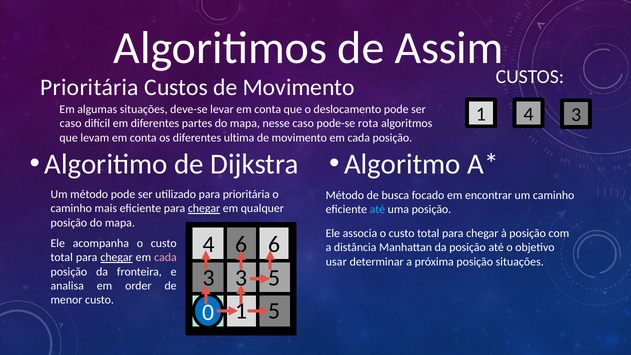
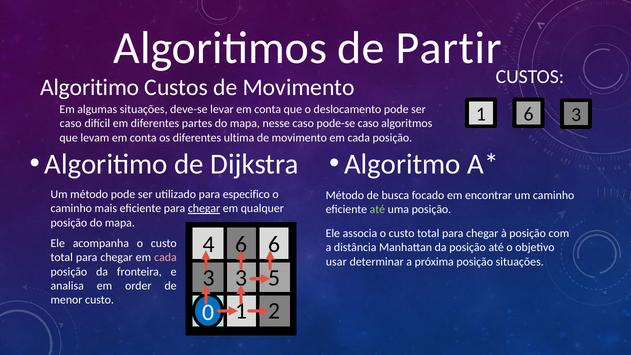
Assim: Assim -> Partir
Prioritária at (90, 87): Prioritária -> Algoritimo
1 4: 4 -> 6
pode-se rota: rota -> caso
para prioritária: prioritária -> especifico
até at (377, 210) colour: light blue -> light green
chegar at (117, 257) underline: present -> none
5 at (274, 311): 5 -> 2
